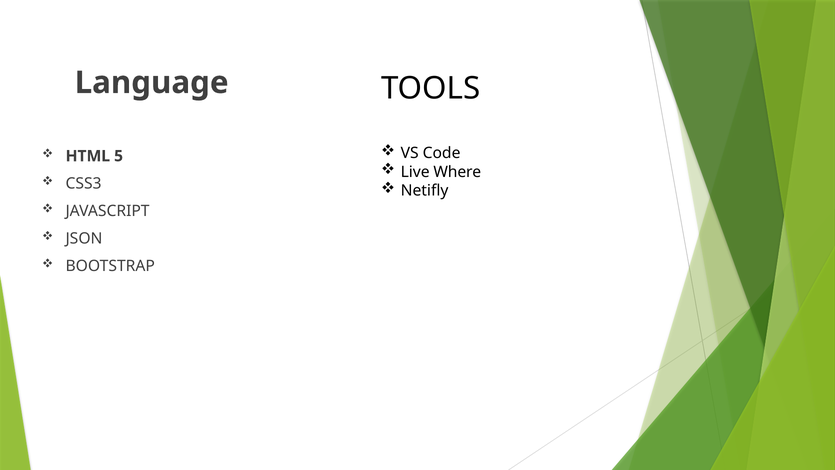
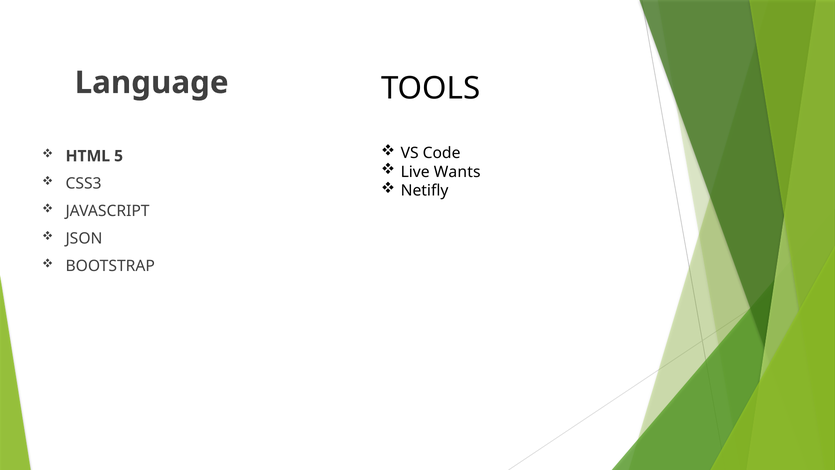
Where: Where -> Wants
